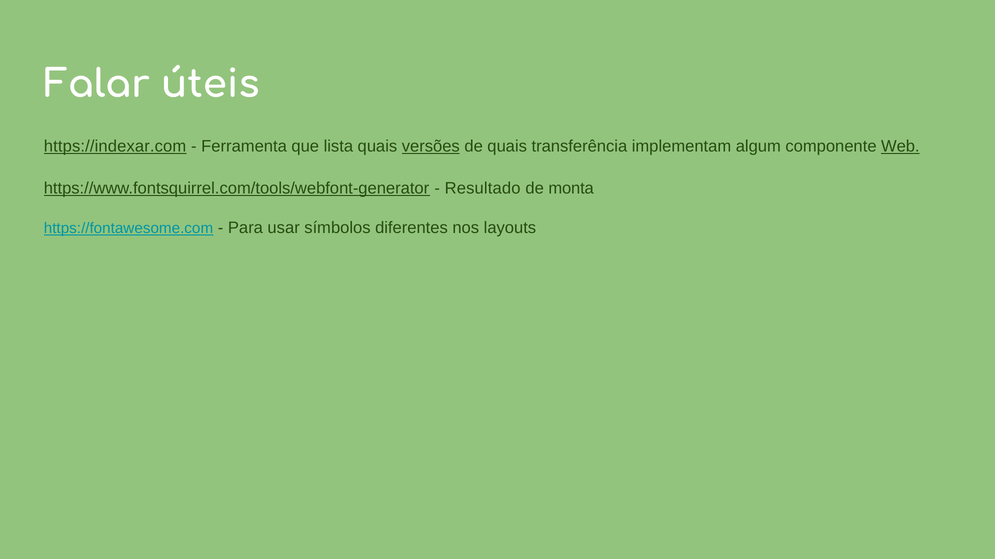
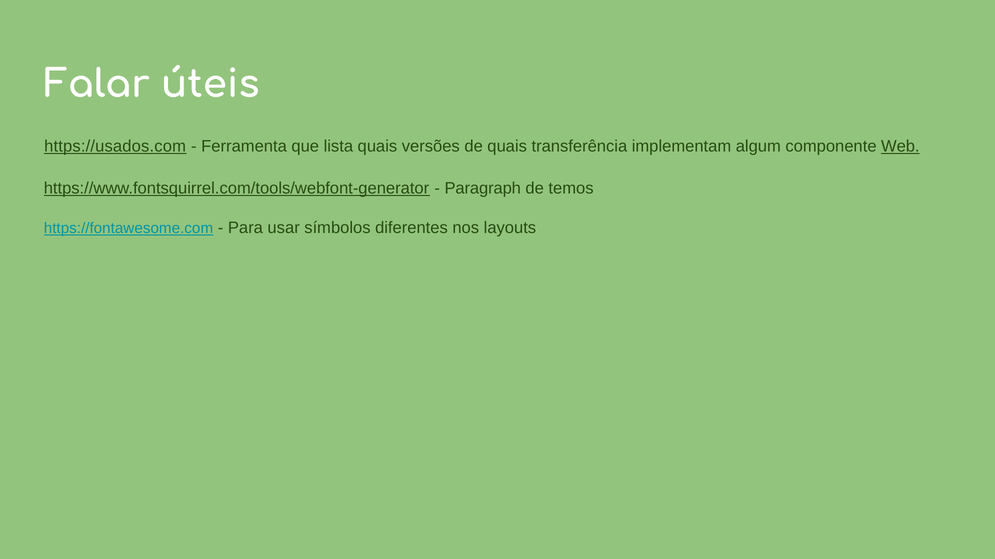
https://indexar.com: https://indexar.com -> https://usados.com
versões underline: present -> none
Resultado: Resultado -> Paragraph
monta: monta -> temos
